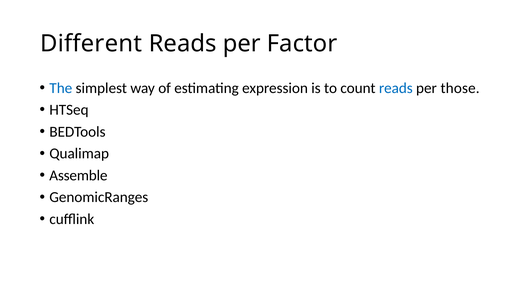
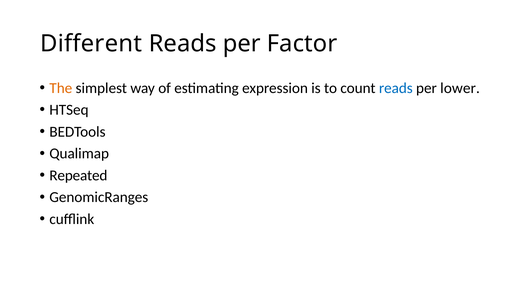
The colour: blue -> orange
those: those -> lower
Assemble: Assemble -> Repeated
